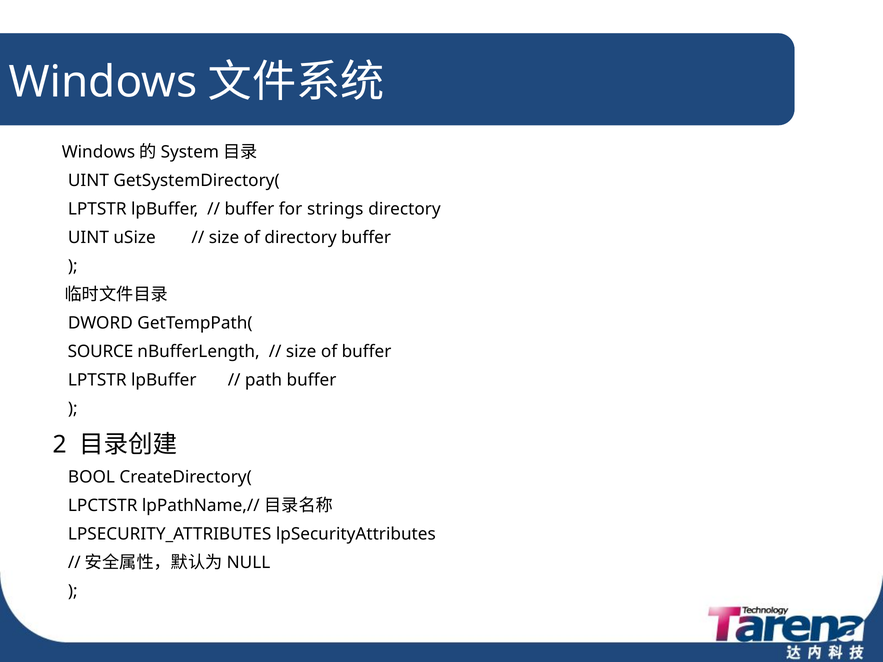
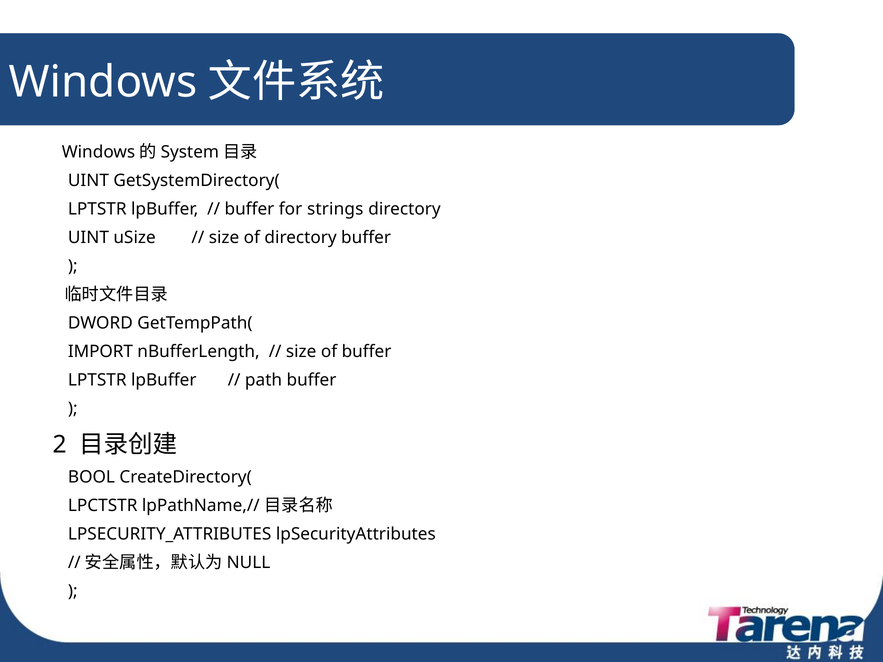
SOURCE: SOURCE -> IMPORT
